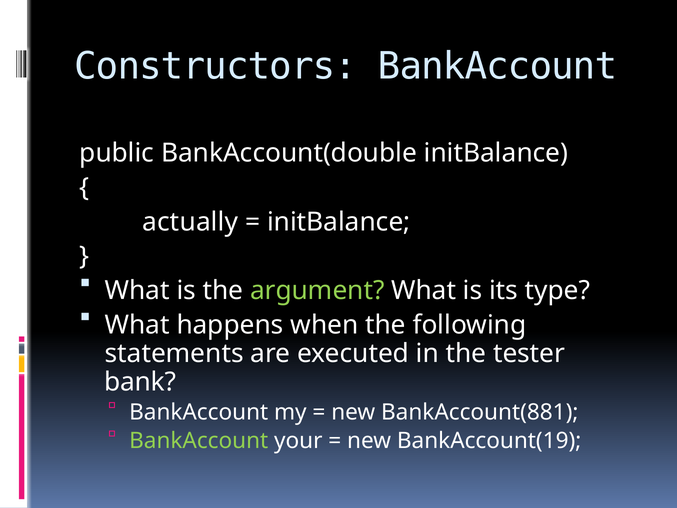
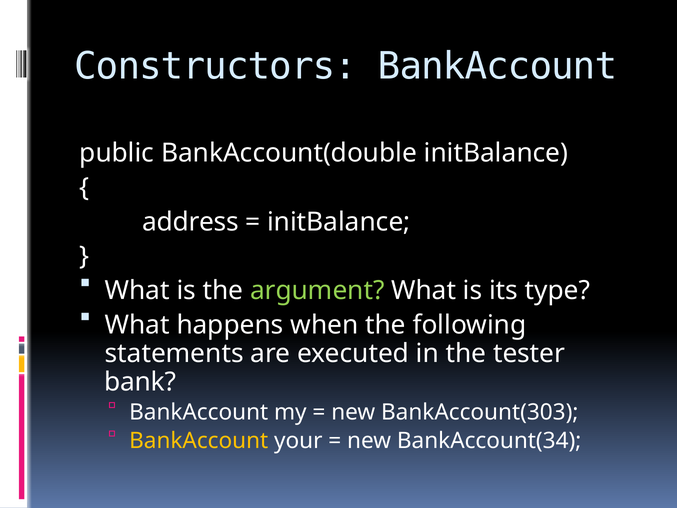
actually: actually -> address
BankAccount(881: BankAccount(881 -> BankAccount(303
BankAccount at (199, 441) colour: light green -> yellow
BankAccount(19: BankAccount(19 -> BankAccount(34
